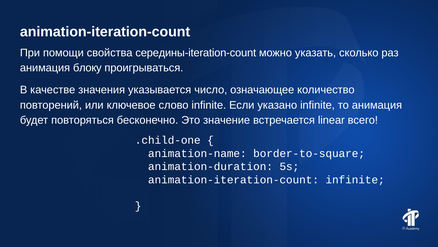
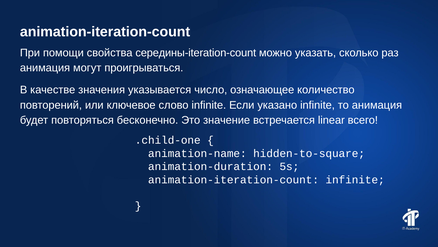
блоку: блоку -> могут
border-to-square: border-to-square -> hidden-to-square
